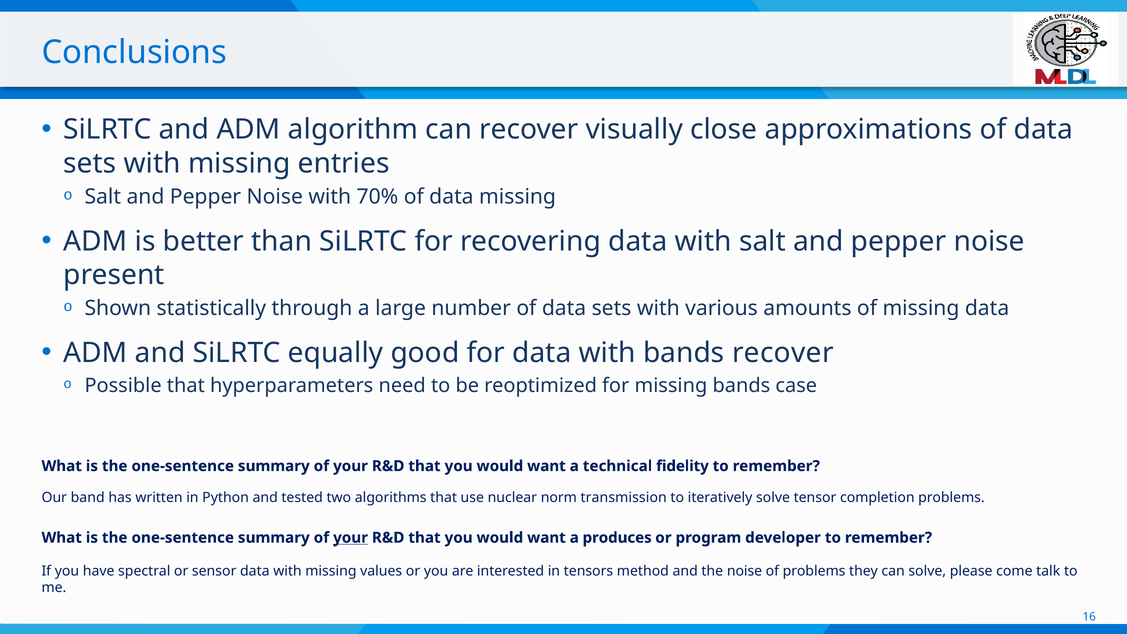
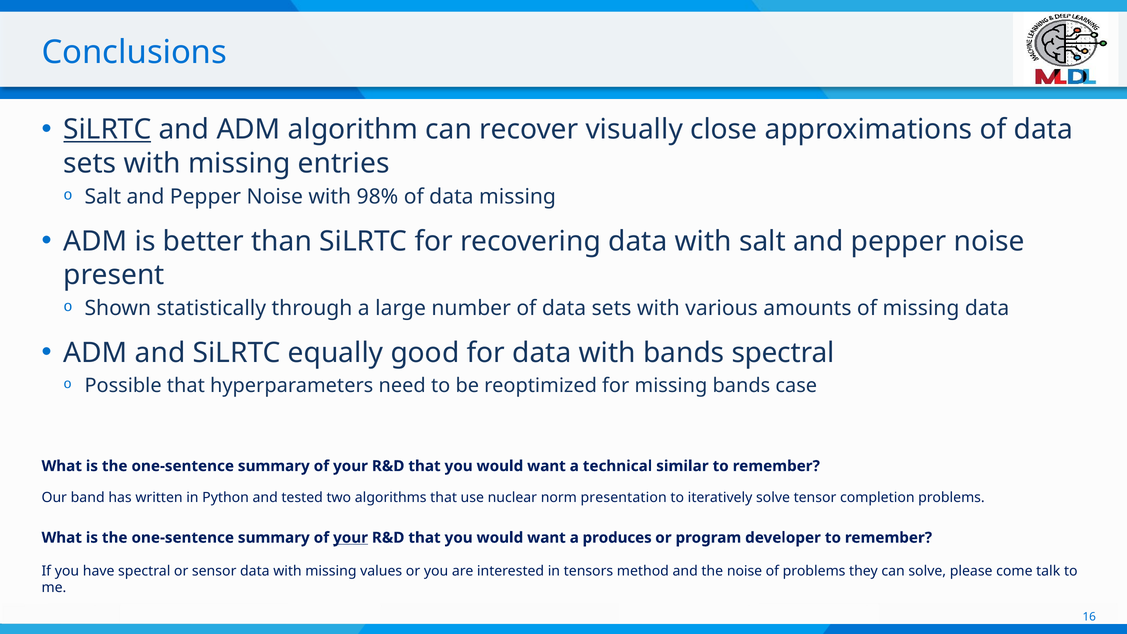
SiLRTC at (107, 130) underline: none -> present
70%: 70% -> 98%
bands recover: recover -> spectral
fidelity: fidelity -> similar
transmission: transmission -> presentation
